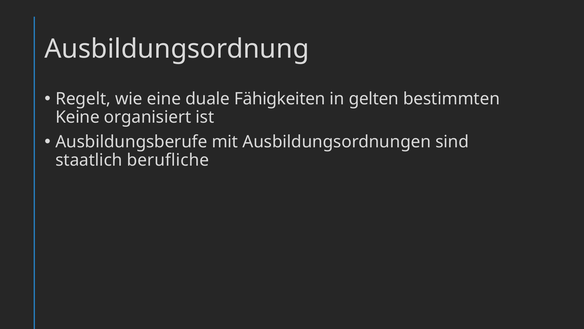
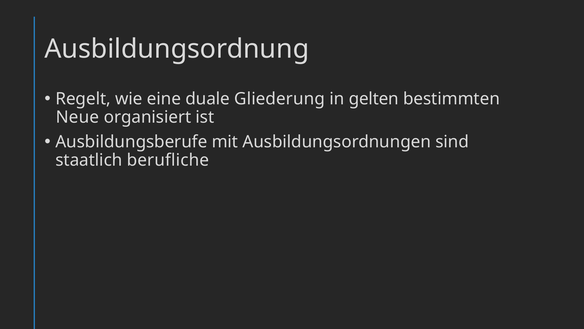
Fähigkeiten: Fähigkeiten -> Gliederung
Keine: Keine -> Neue
